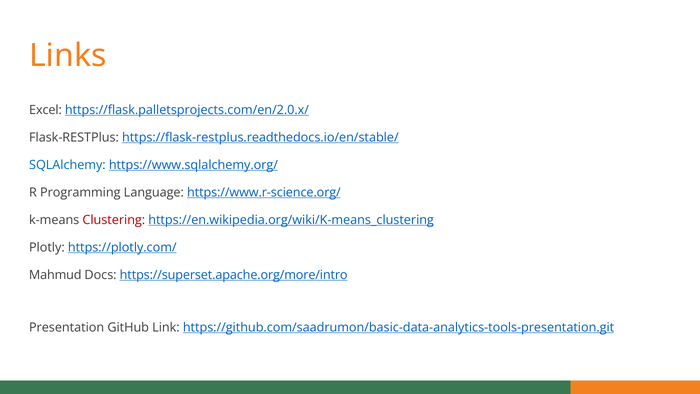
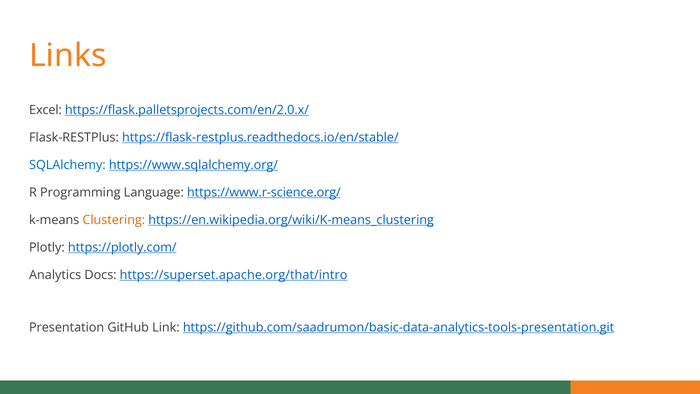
Clustering colour: red -> orange
Mahmud: Mahmud -> Analytics
https://superset.apache.org/more/intro: https://superset.apache.org/more/intro -> https://superset.apache.org/that/intro
